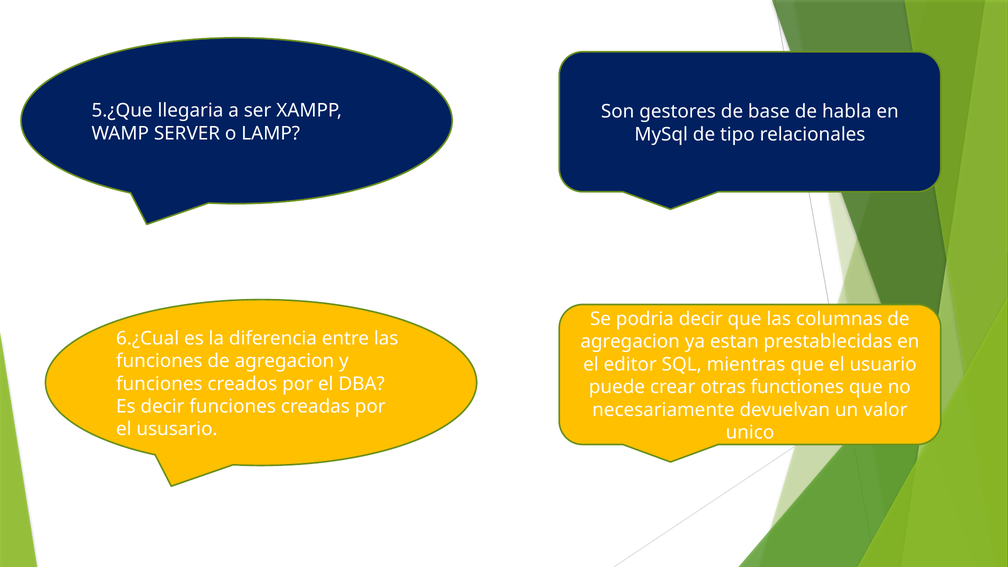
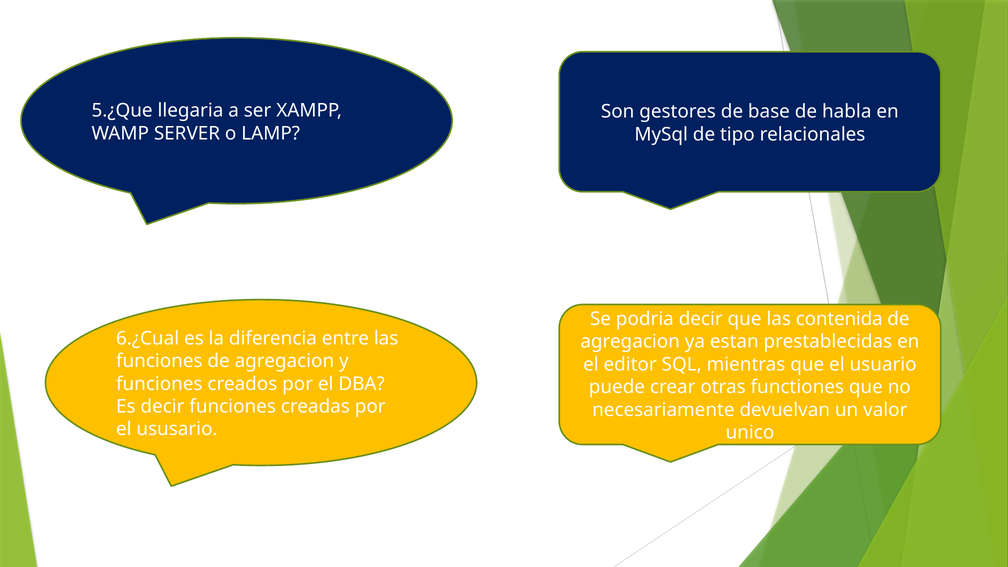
columnas: columnas -> contenida
